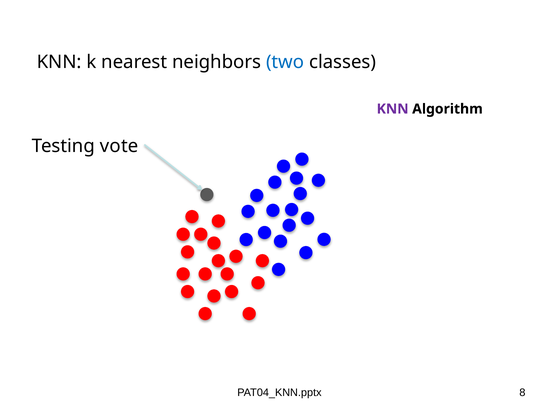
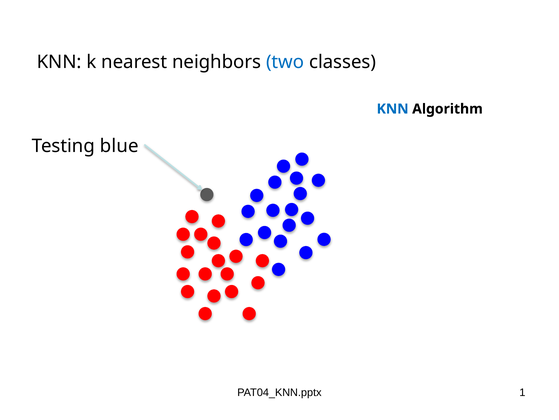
KNN at (393, 109) colour: purple -> blue
vote: vote -> blue
8: 8 -> 1
